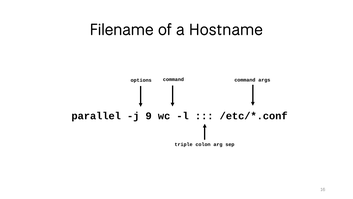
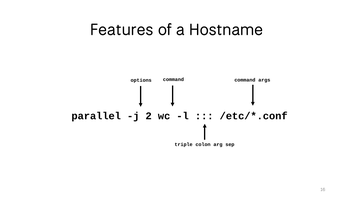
Filename: Filename -> Features
9: 9 -> 2
